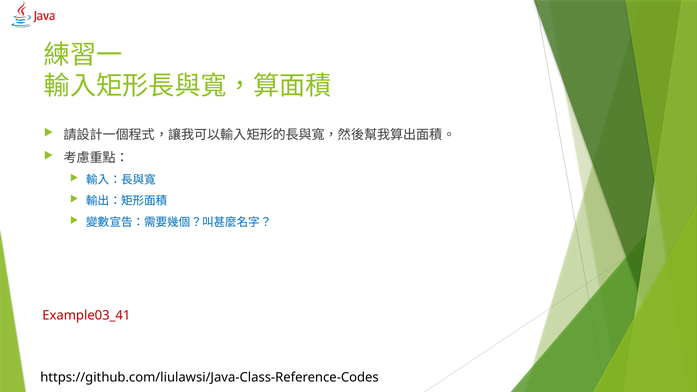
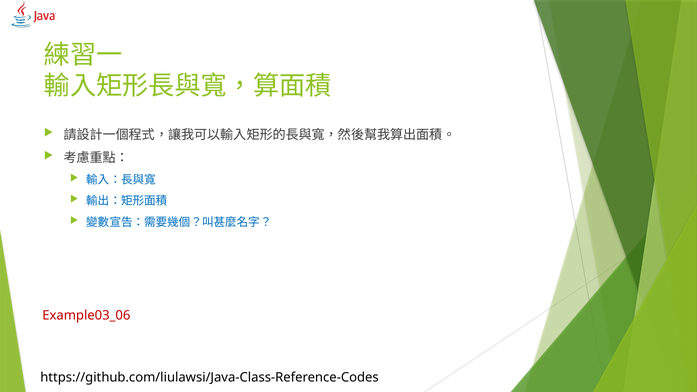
Example03_41: Example03_41 -> Example03_06
